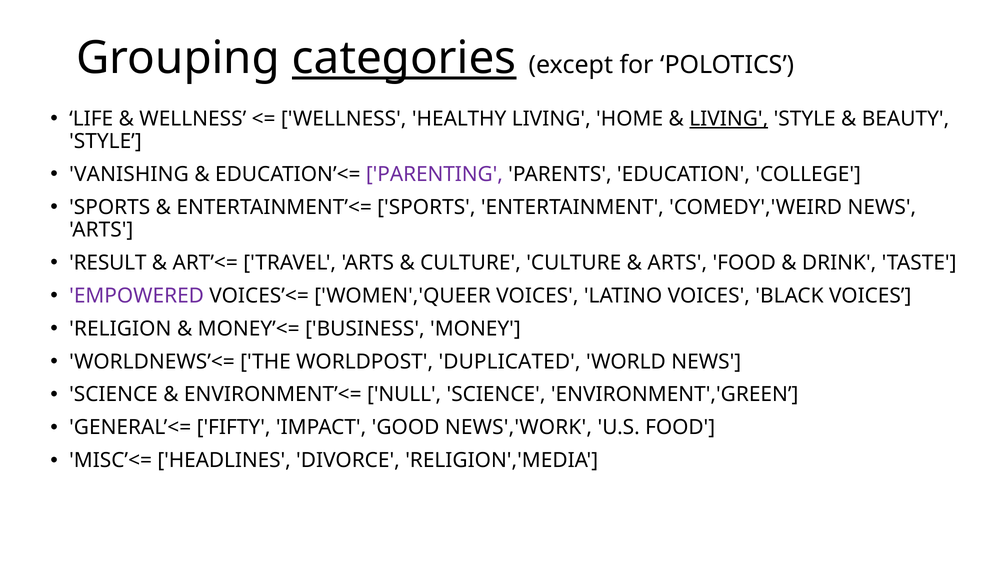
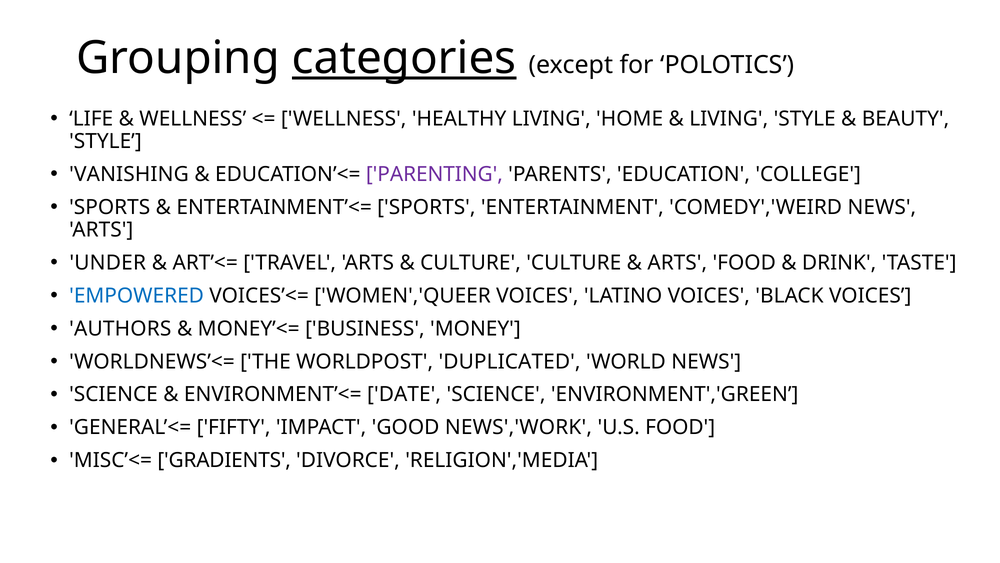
LIVING at (729, 119) underline: present -> none
RESULT: RESULT -> UNDER
EMPOWERED colour: purple -> blue
RELIGION: RELIGION -> AUTHORS
NULL: NULL -> DATE
HEADLINES: HEADLINES -> GRADIENTS
